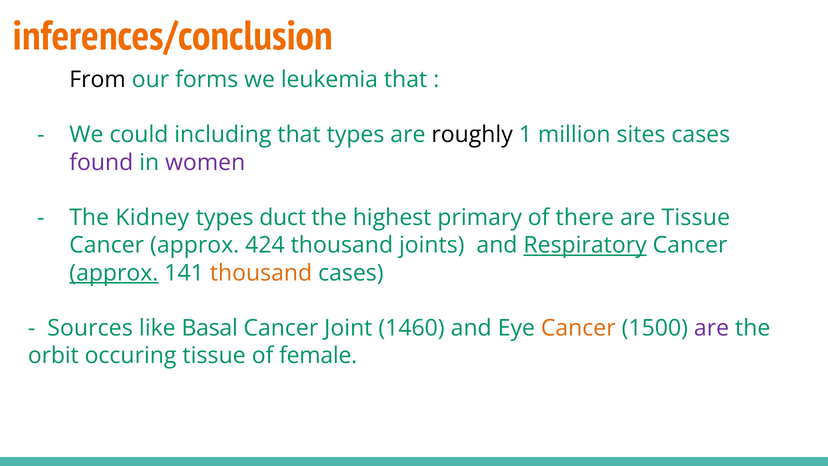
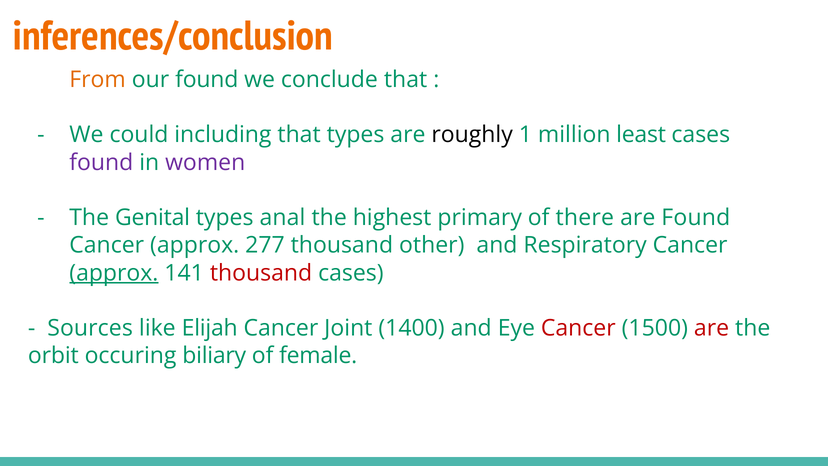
From colour: black -> orange
our forms: forms -> found
leukemia: leukemia -> conclude
sites: sites -> least
Kidney: Kidney -> Genital
duct: duct -> anal
are Tissue: Tissue -> Found
424: 424 -> 277
joints: joints -> other
Respiratory underline: present -> none
thousand at (261, 273) colour: orange -> red
Basal: Basal -> Elijah
1460: 1460 -> 1400
Cancer at (578, 328) colour: orange -> red
are at (712, 328) colour: purple -> red
occuring tissue: tissue -> biliary
